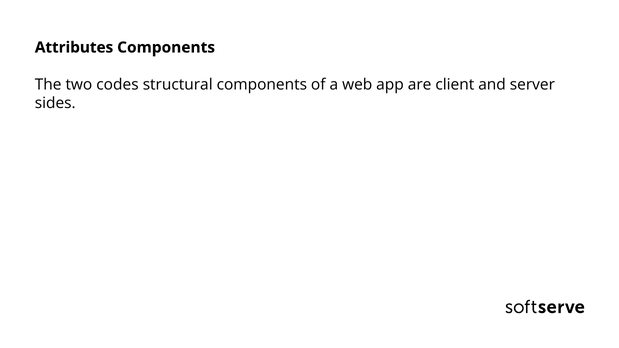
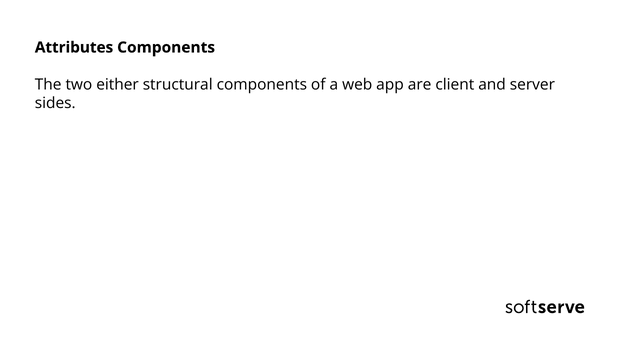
codes: codes -> either
